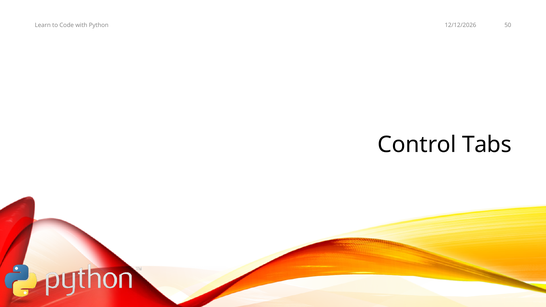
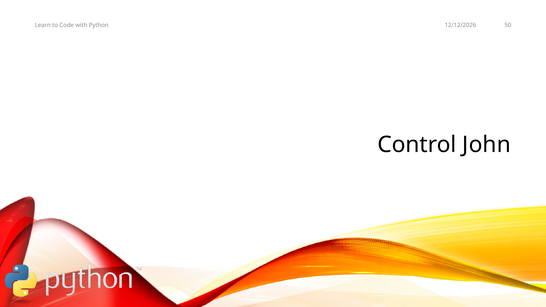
Tabs: Tabs -> John
